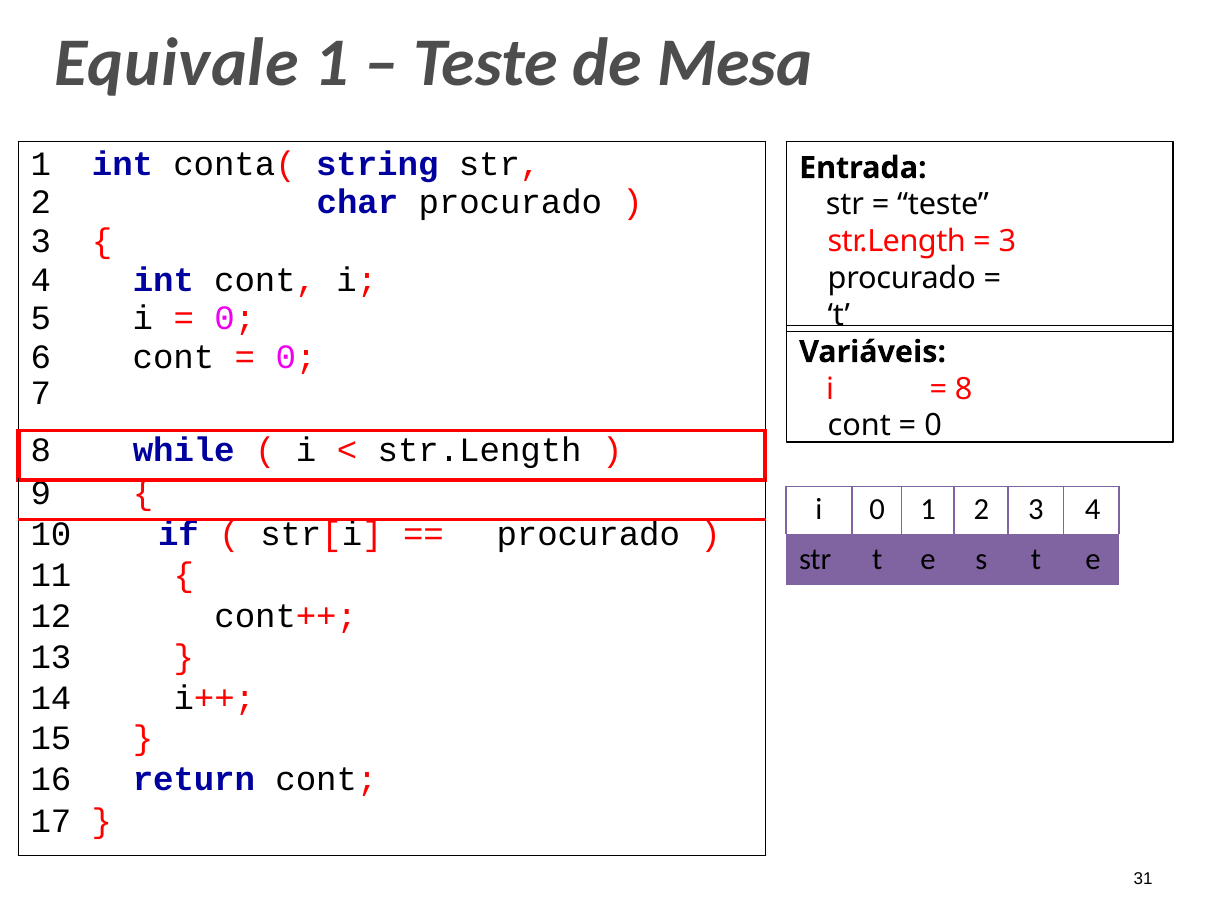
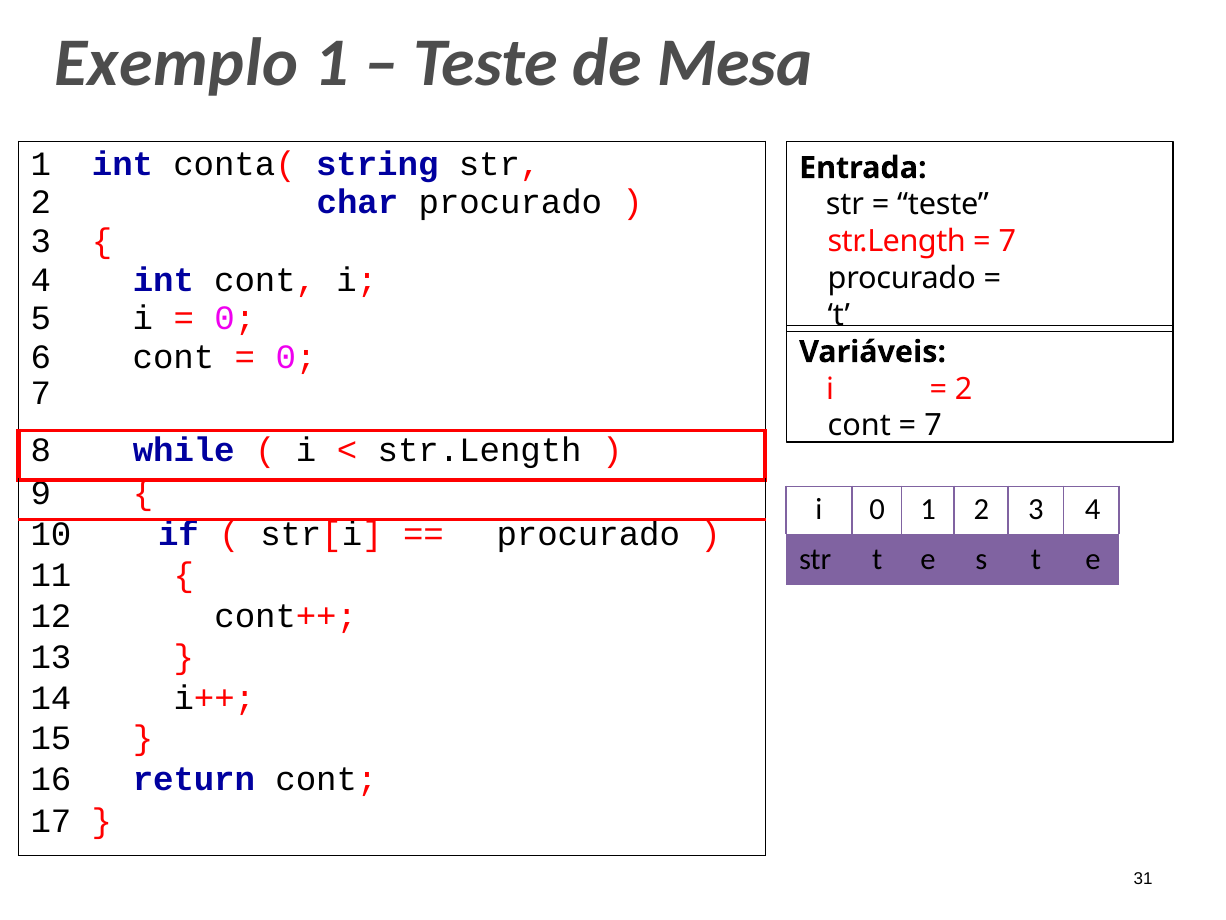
Equivale: Equivale -> Exemplo
3 at (1007, 241): 3 -> 7
8 at (964, 389): 8 -> 2
0 at (933, 425): 0 -> 7
